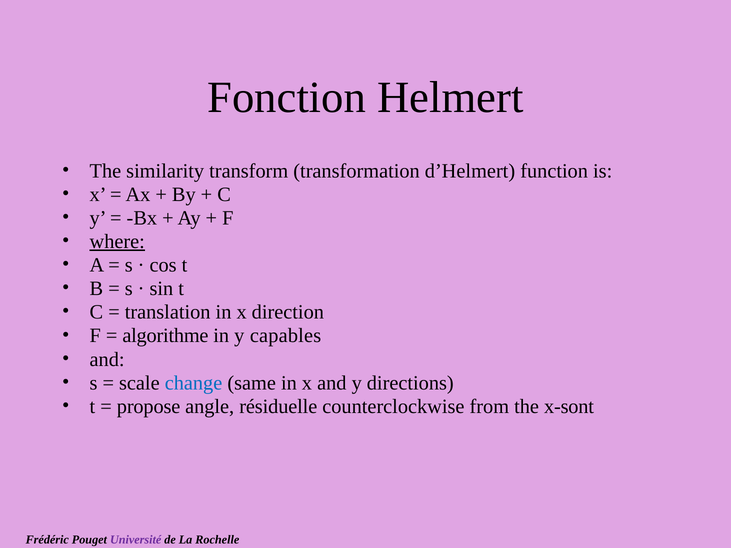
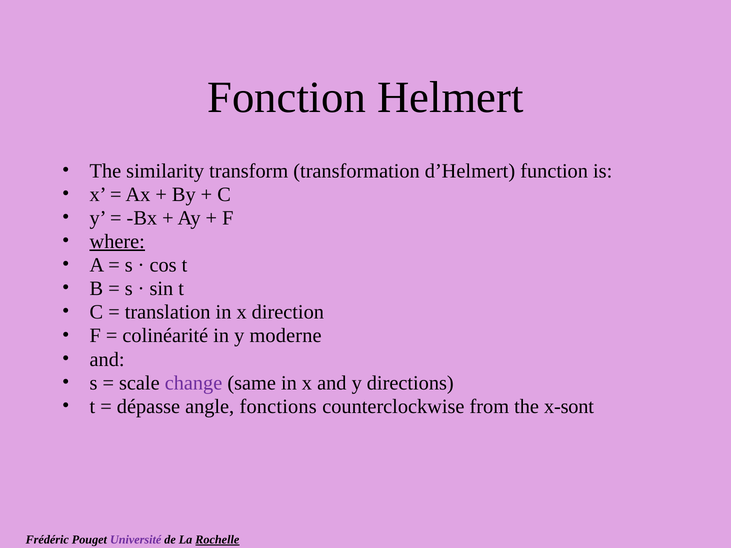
algorithme: algorithme -> colinéarité
capables: capables -> moderne
change colour: blue -> purple
propose: propose -> dépasse
résiduelle: résiduelle -> fonctions
Rochelle underline: none -> present
